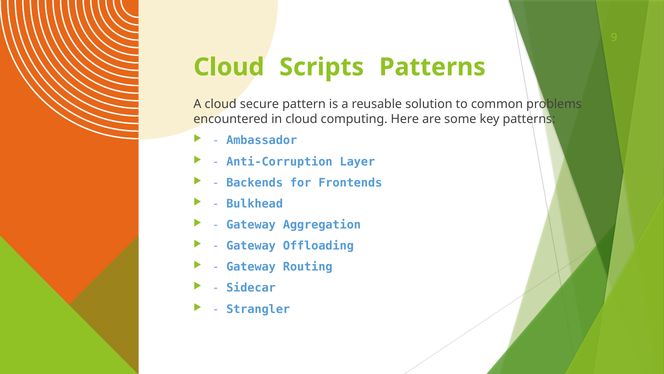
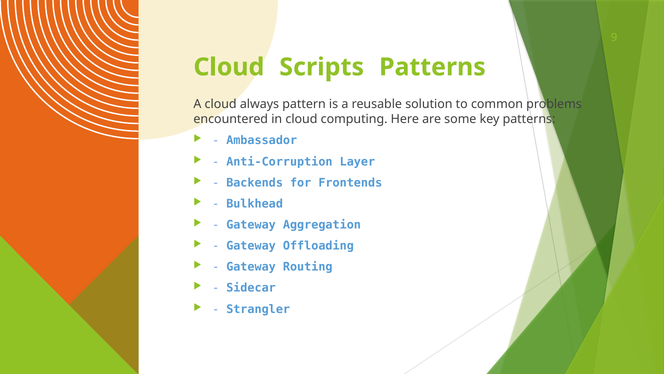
secure: secure -> always
